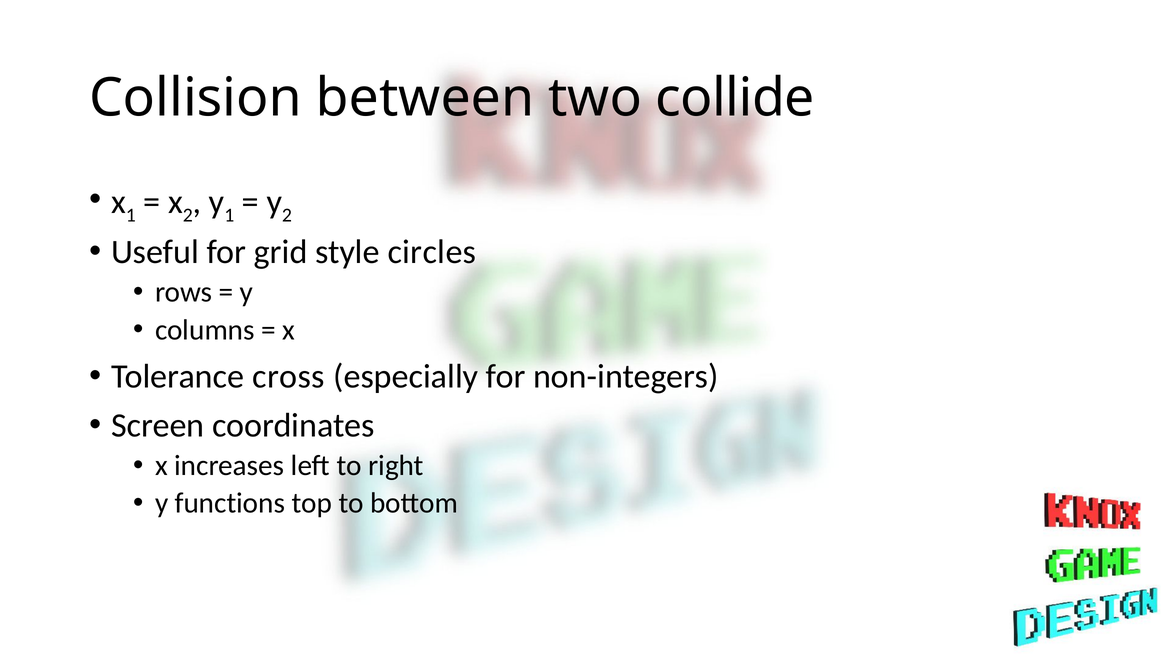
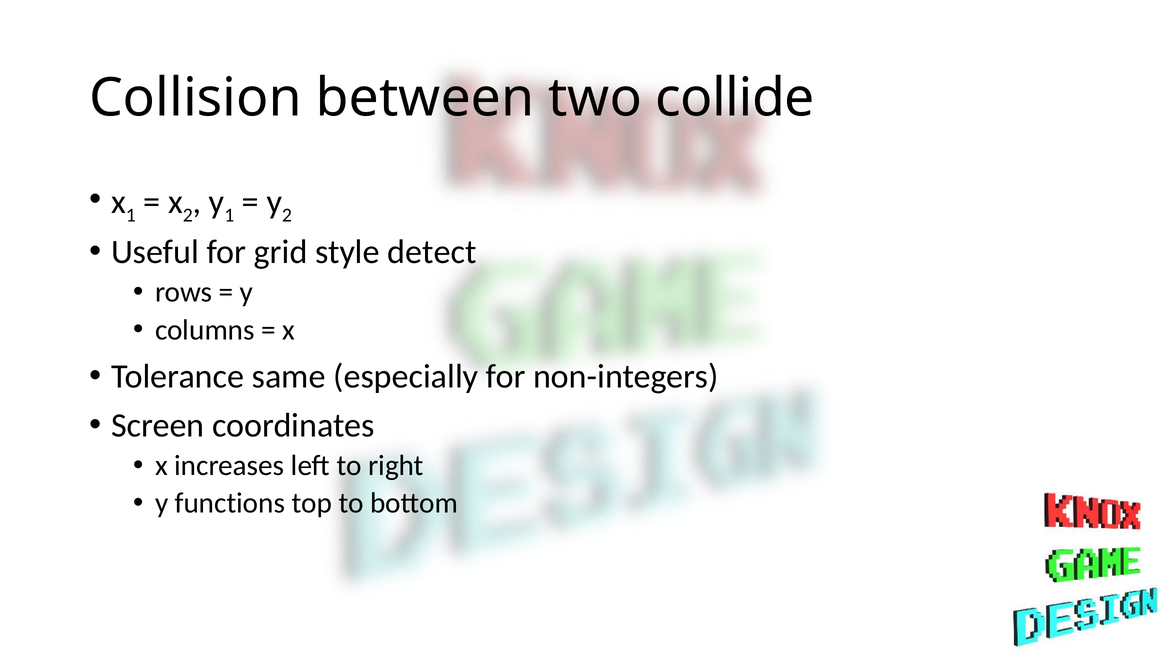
circles: circles -> detect
cross: cross -> same
